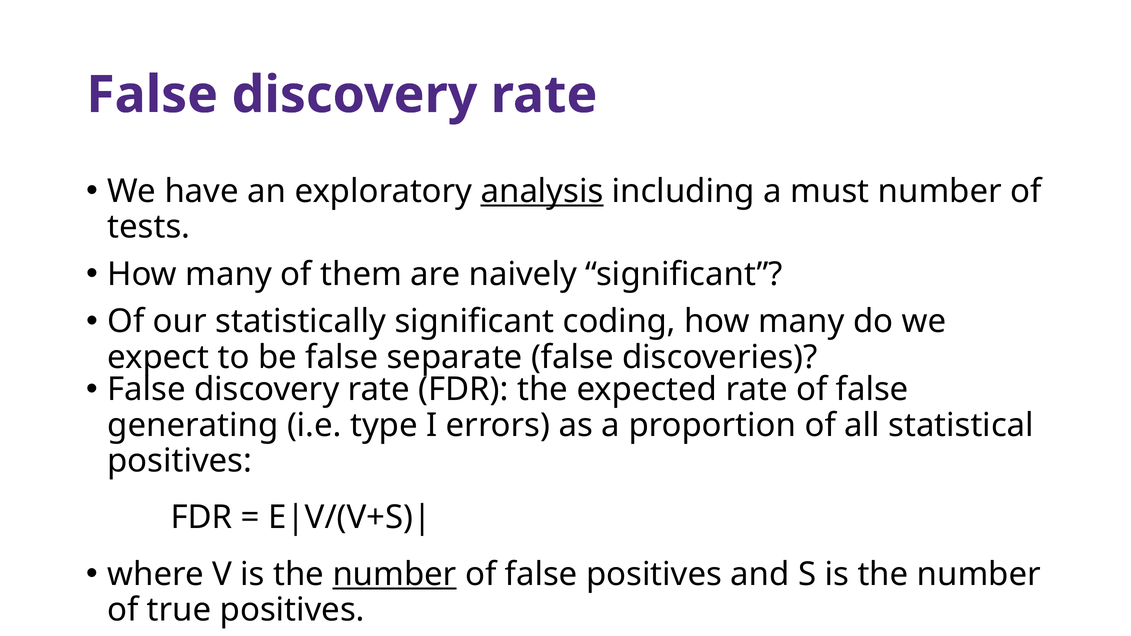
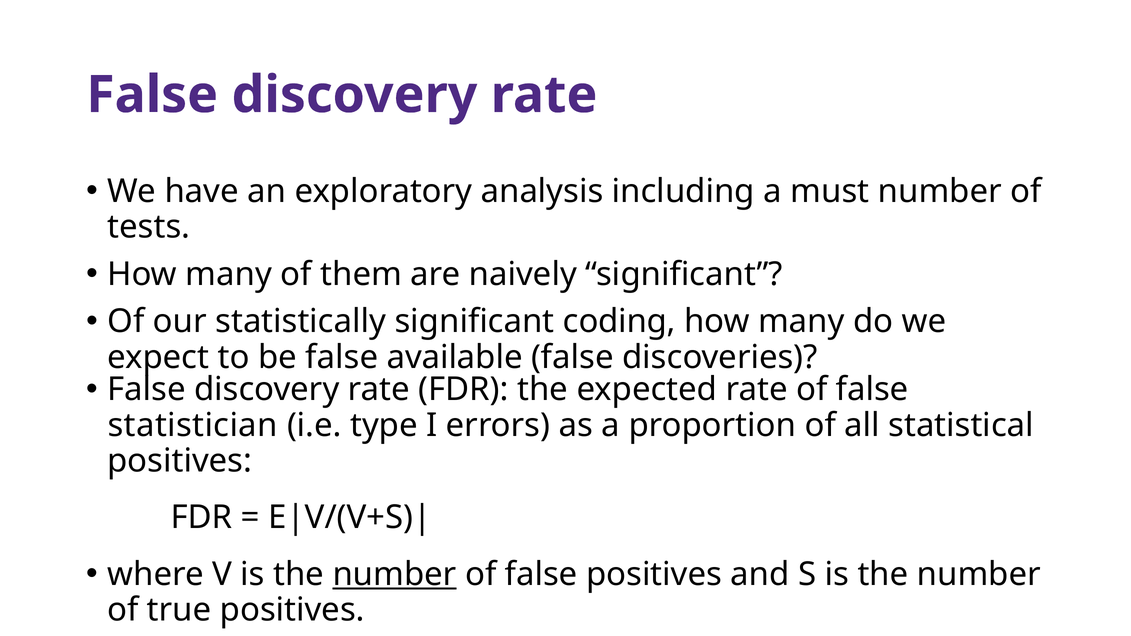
analysis underline: present -> none
separate: separate -> available
generating: generating -> statistician
